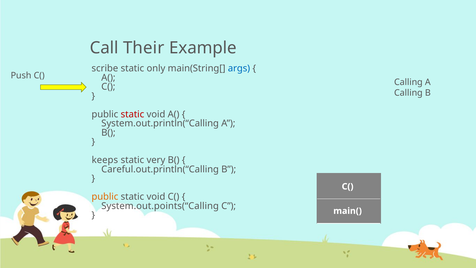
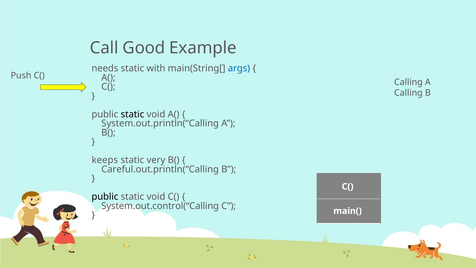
Their: Their -> Good
scribe: scribe -> needs
only: only -> with
static at (132, 114) colour: red -> black
public at (105, 197) colour: orange -> black
System.out.points(“Calling: System.out.points(“Calling -> System.out.control(“Calling
